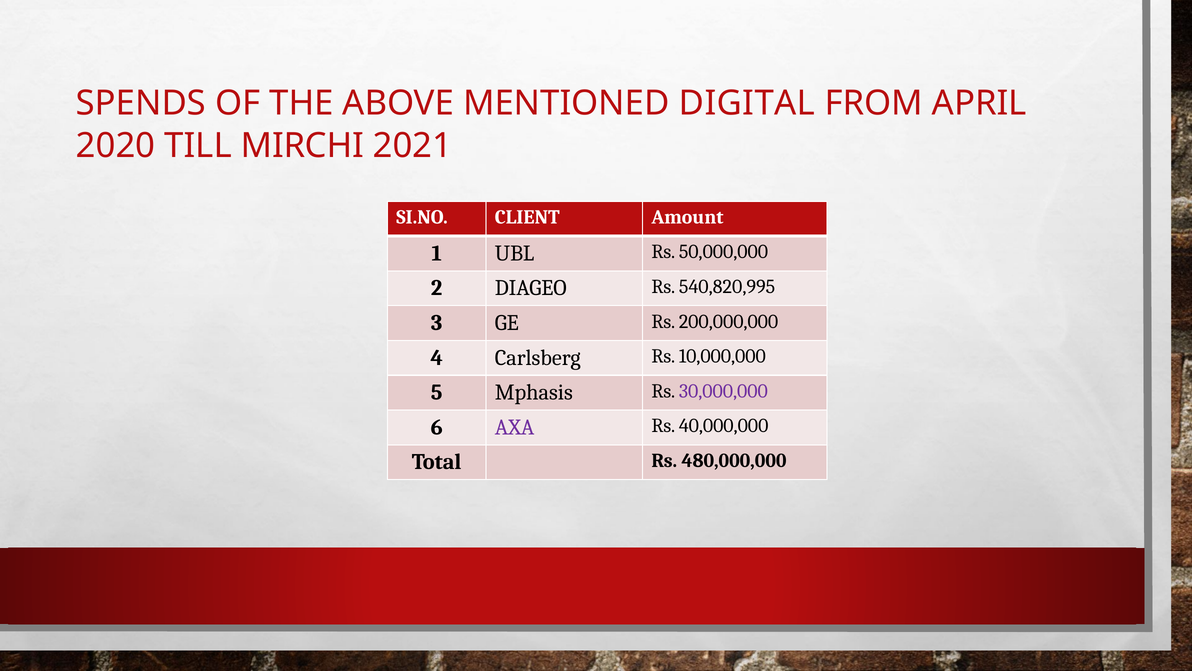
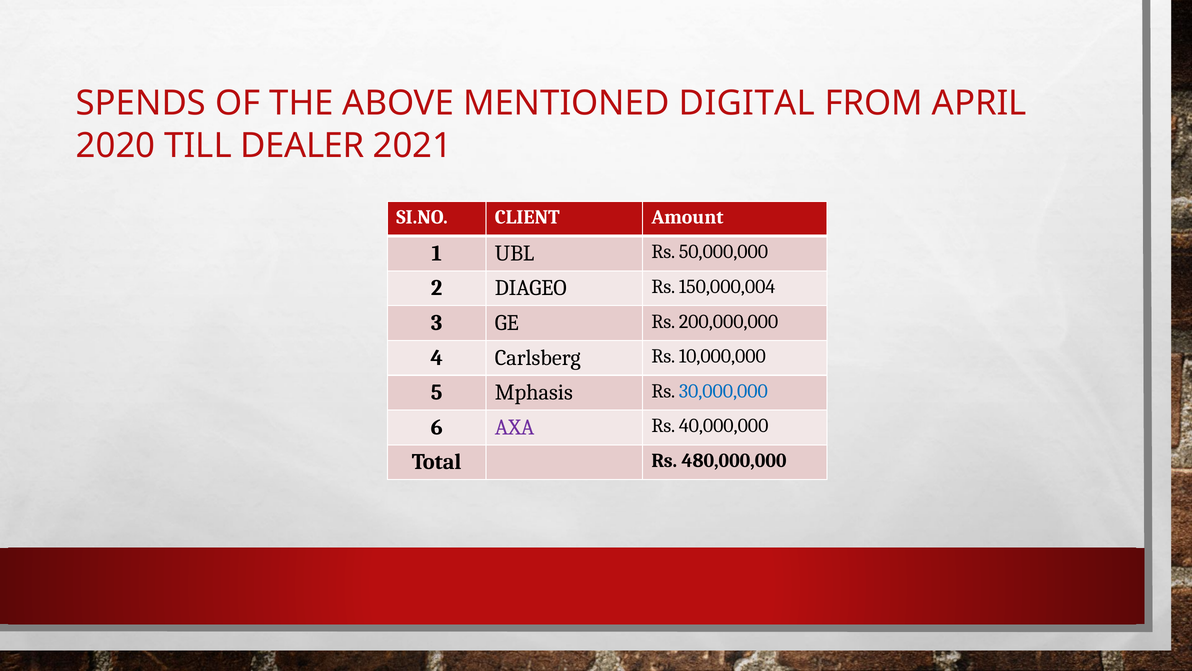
MIRCHI: MIRCHI -> DEALER
540,820,995: 540,820,995 -> 150,000,004
30,000,000 colour: purple -> blue
